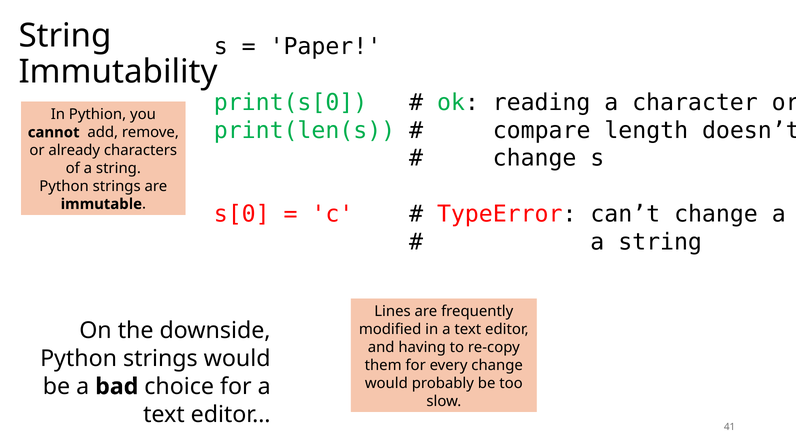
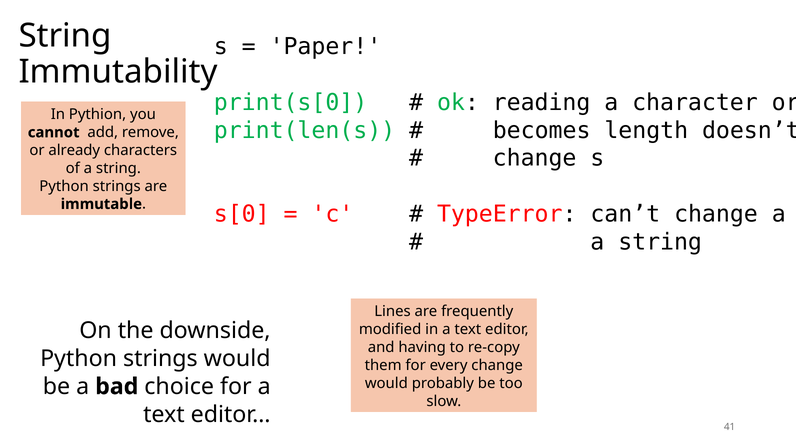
compare: compare -> becomes
